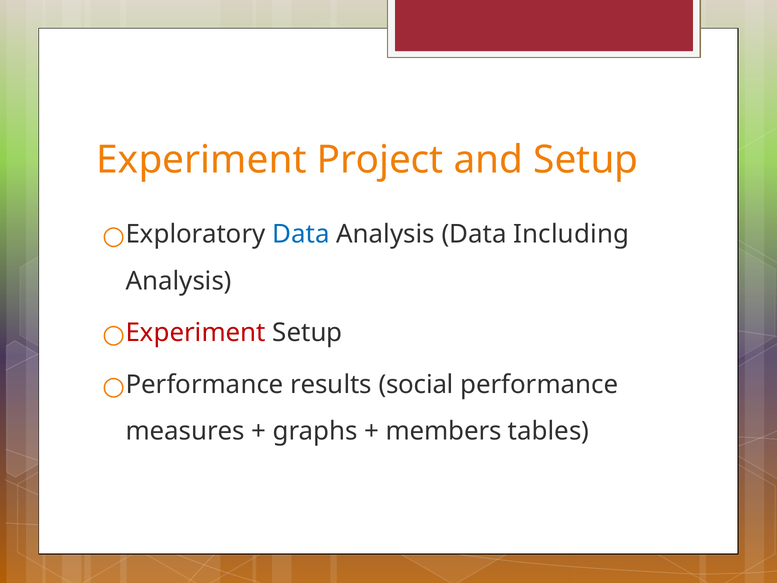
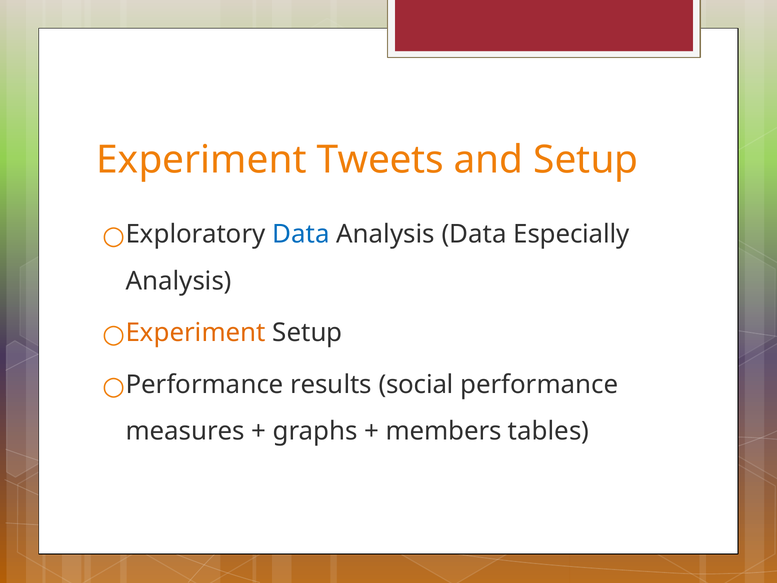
Project: Project -> Tweets
Including: Including -> Especially
Experiment at (196, 333) colour: red -> orange
